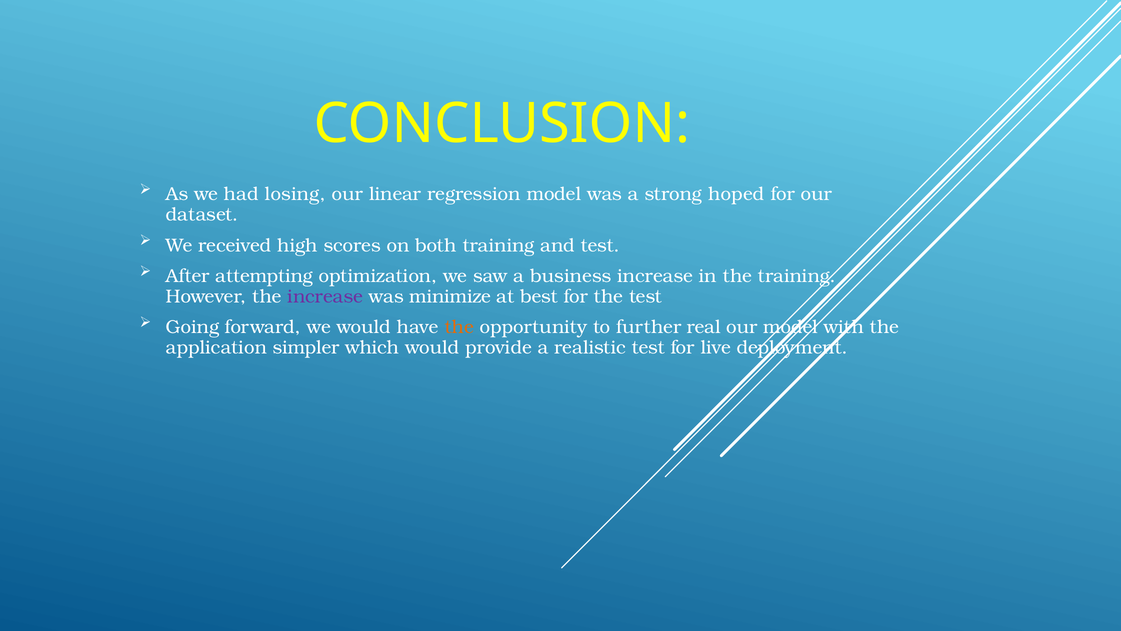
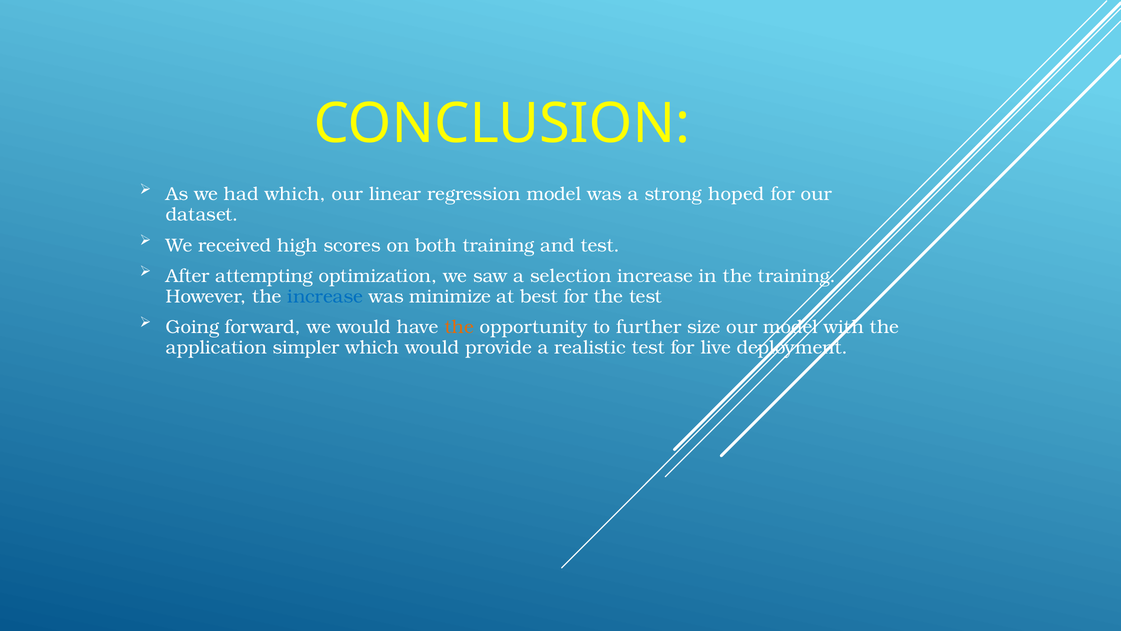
had losing: losing -> which
business: business -> selection
increase at (325, 296) colour: purple -> blue
real: real -> size
